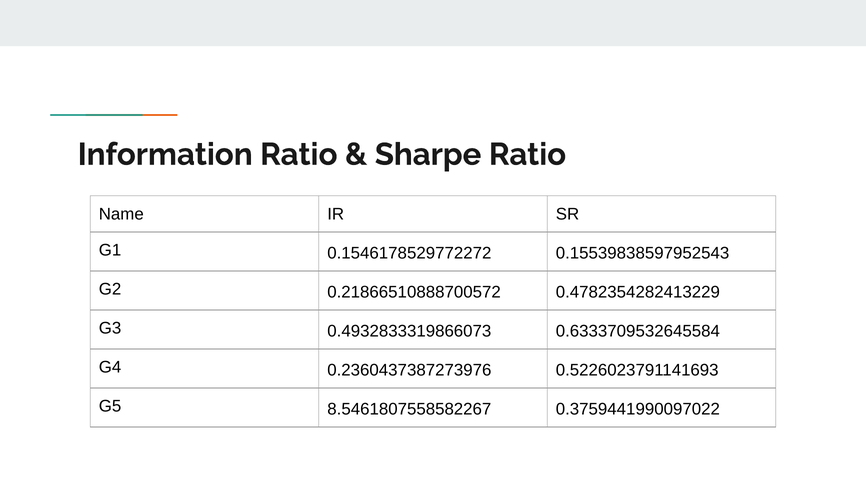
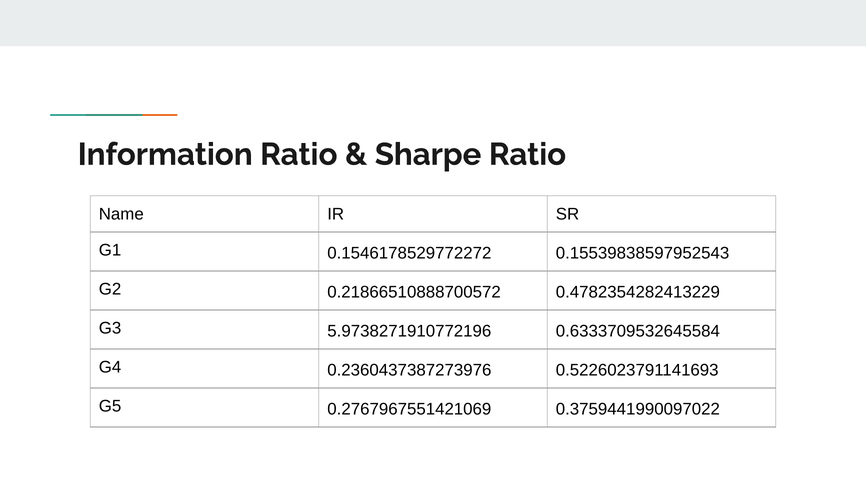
0.4932833319866073: 0.4932833319866073 -> 5.9738271910772196
8.5461807558582267: 8.5461807558582267 -> 0.2767967551421069
